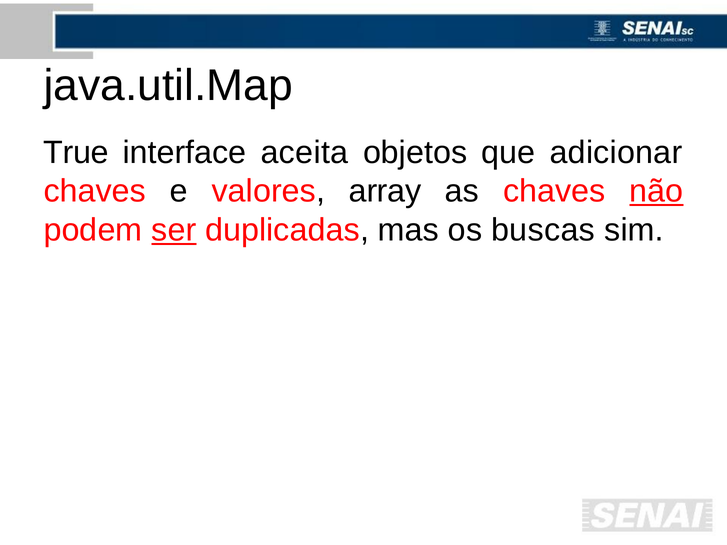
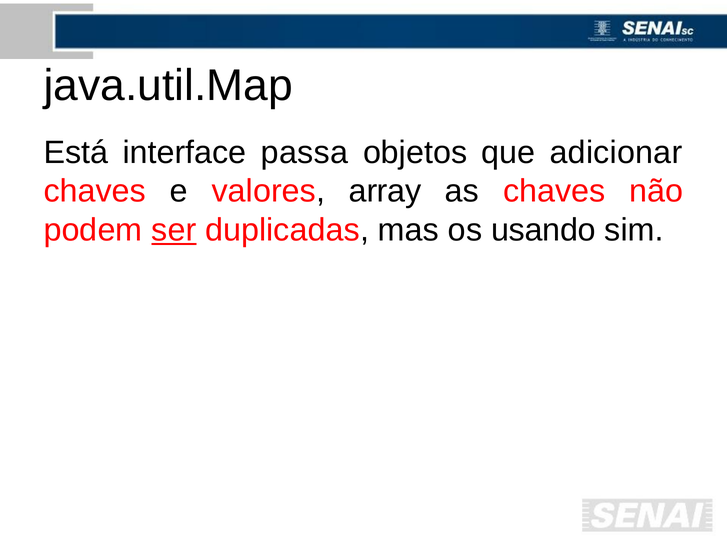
True: True -> Está
aceita: aceita -> passa
não underline: present -> none
buscas: buscas -> usando
